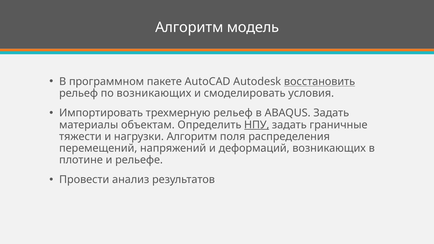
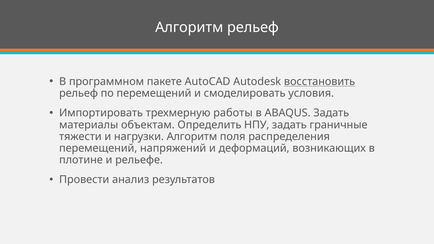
Алгоритм модель: модель -> рельеф
по возникающих: возникающих -> перемещений
трехмерную рельеф: рельеф -> работы
НПУ underline: present -> none
